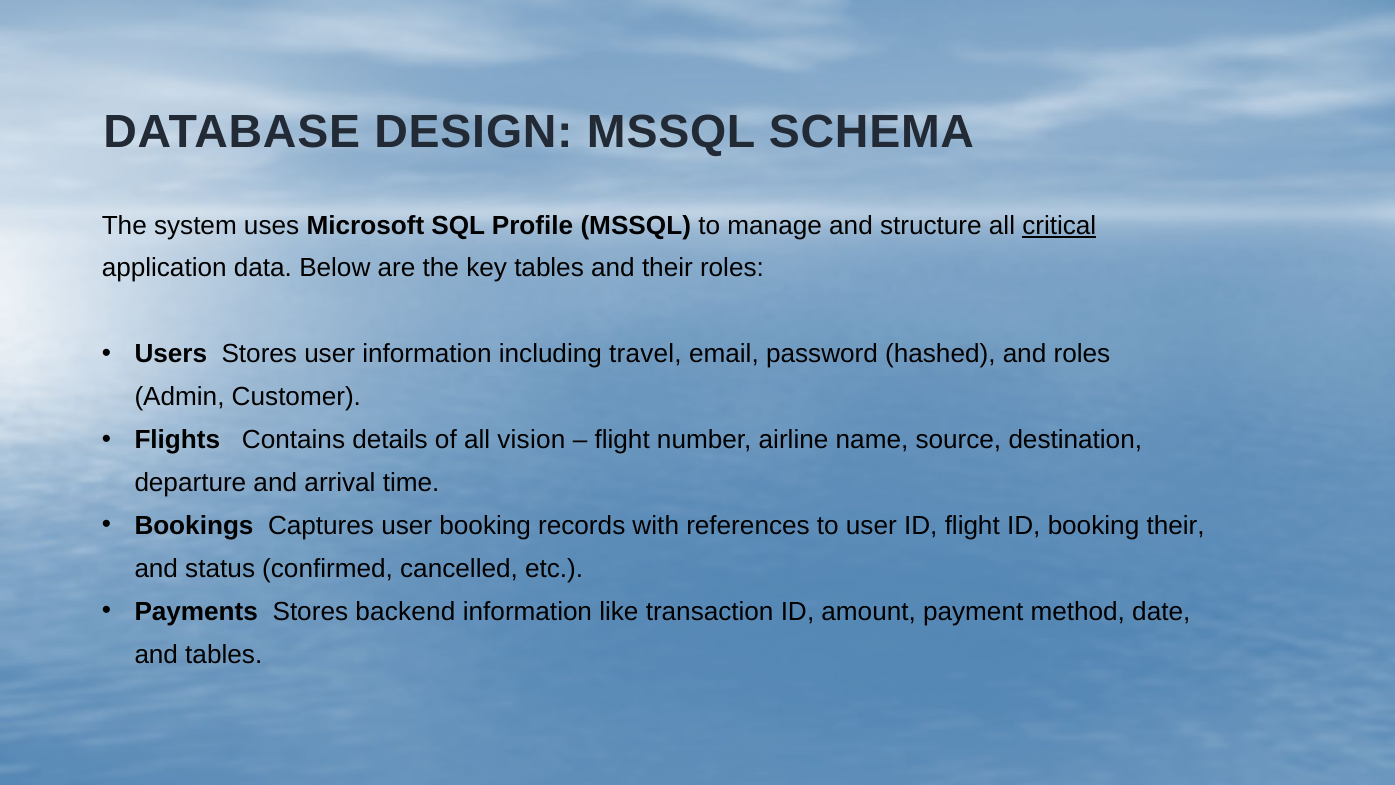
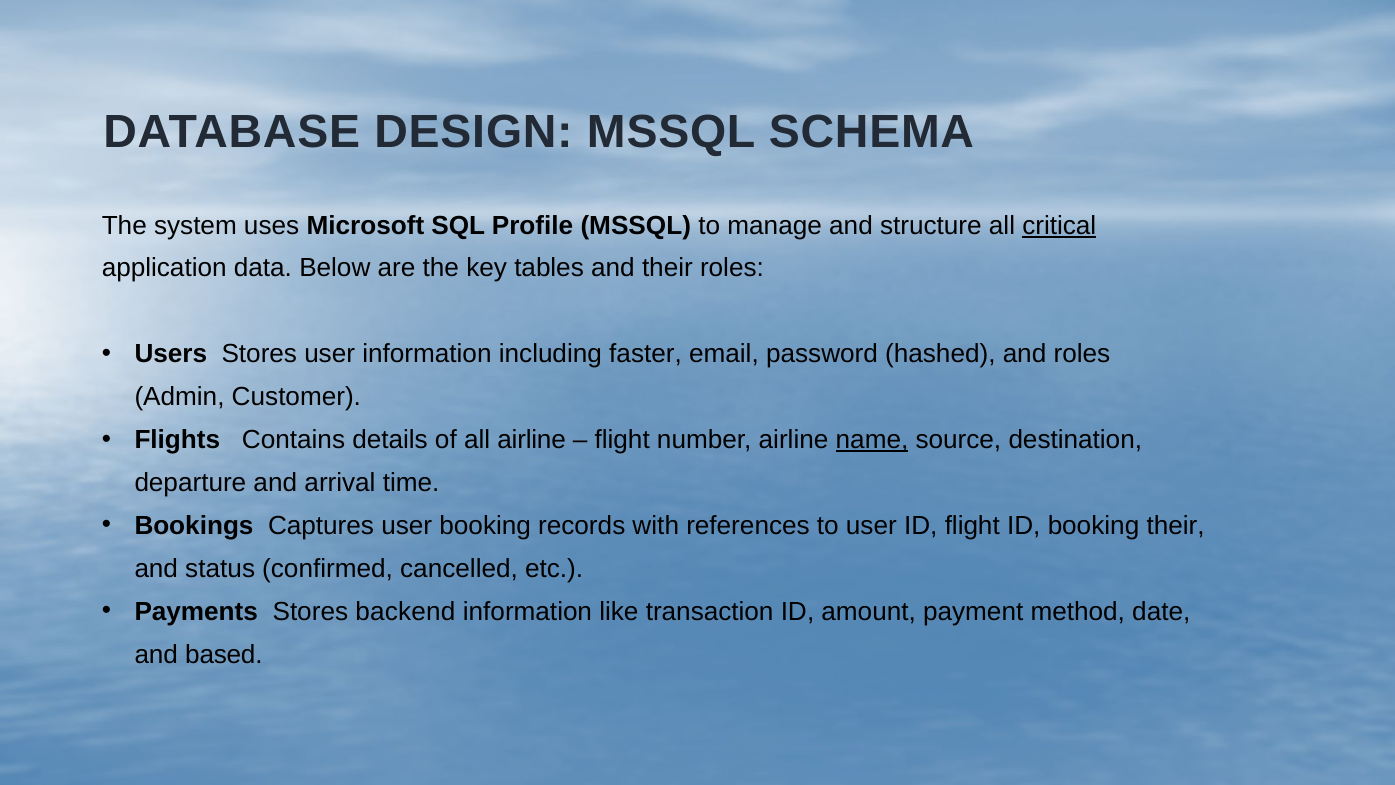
travel: travel -> faster
all vision: vision -> airline
name underline: none -> present
and tables: tables -> based
